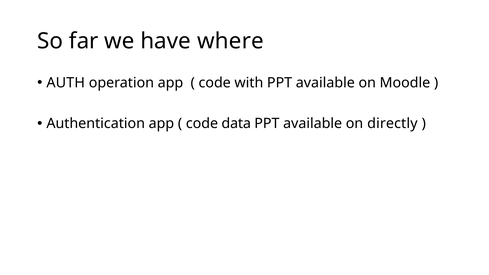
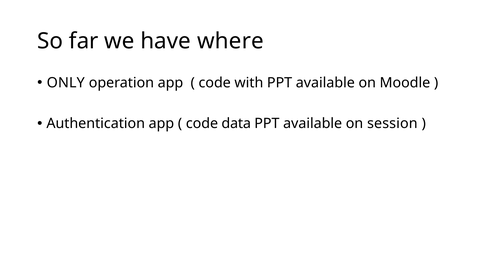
AUTH: AUTH -> ONLY
directly: directly -> session
